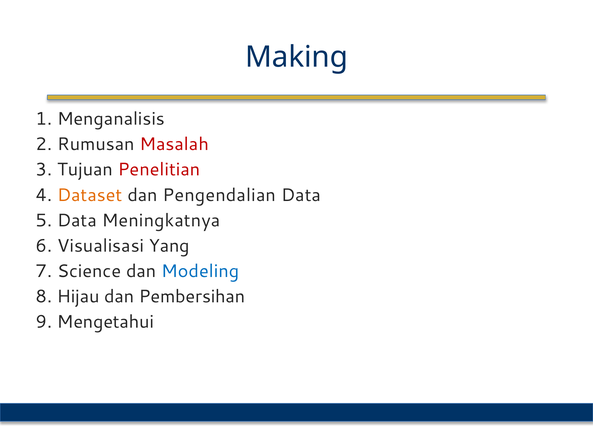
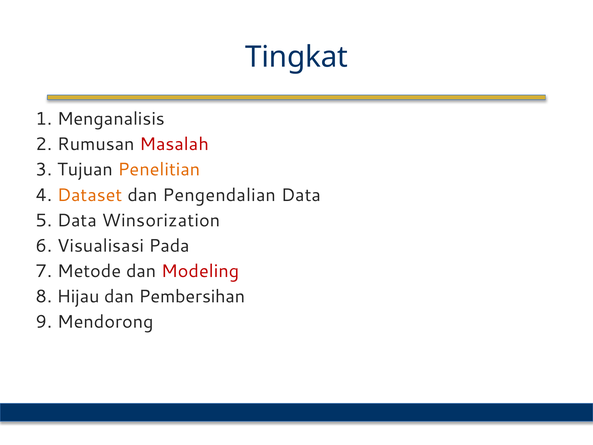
Making: Making -> Tingkat
Penelitian colour: red -> orange
Meningkatnya: Meningkatnya -> Winsorization
Yang: Yang -> Pada
Science: Science -> Metode
Modeling colour: blue -> red
Mengetahui: Mengetahui -> Mendorong
